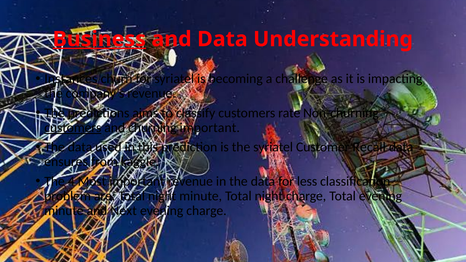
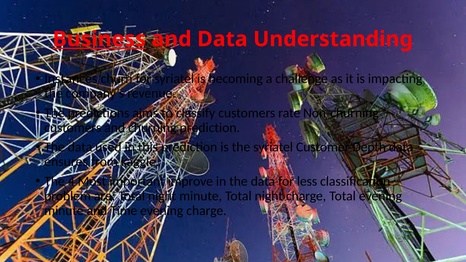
customers at (73, 128) underline: present -> none
churning important: important -> prediction
Recall: Recall -> Depth
important revenue: revenue -> improve
Next: Next -> Time
